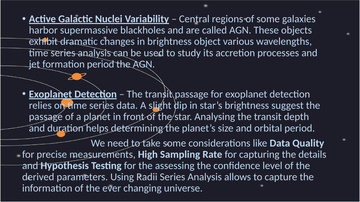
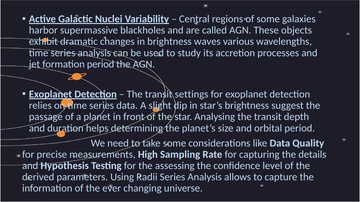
object: object -> waves
transit passage: passage -> settings
